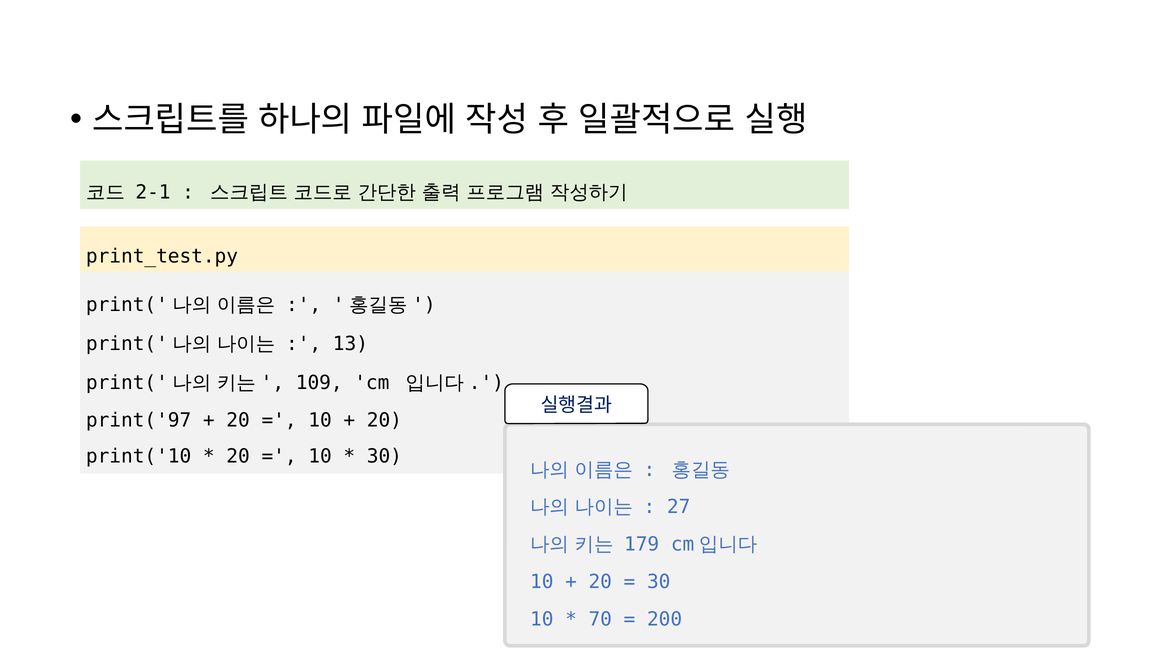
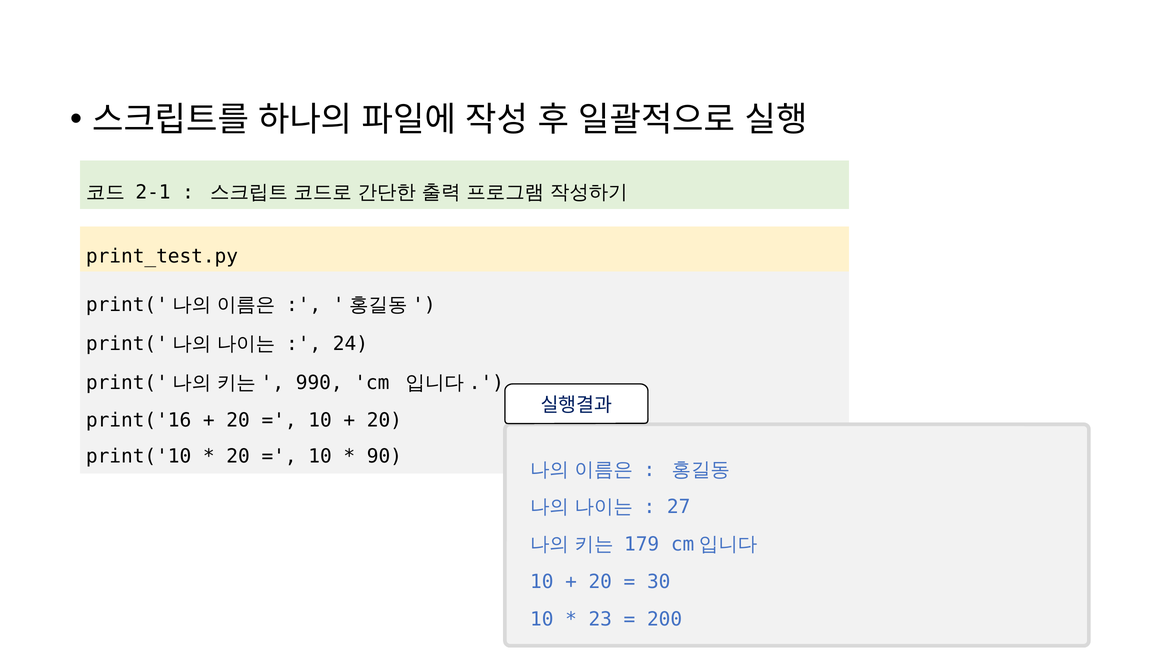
13: 13 -> 24
109: 109 -> 990
print('97: print('97 -> print('16
30 at (384, 456): 30 -> 90
70: 70 -> 23
